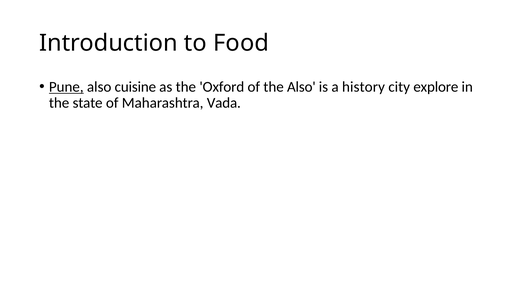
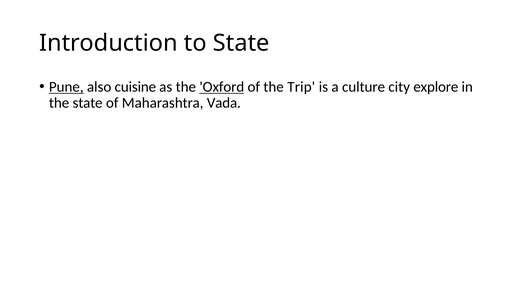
to Food: Food -> State
Oxford underline: none -> present
the Also: Also -> Trip
history: history -> culture
